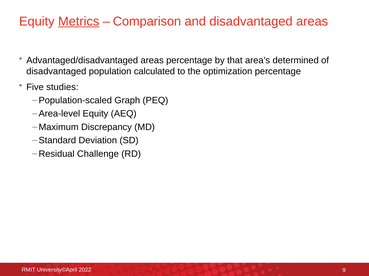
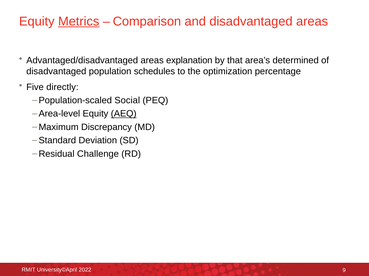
areas percentage: percentage -> explanation
calculated: calculated -> schedules
studies: studies -> directly
Graph: Graph -> Social
AEQ underline: none -> present
